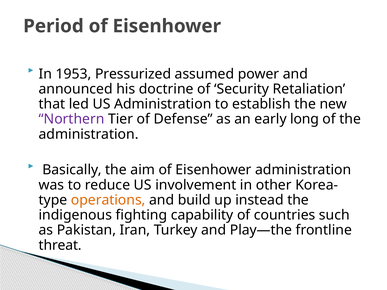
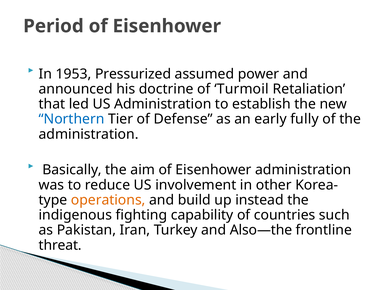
Security: Security -> Turmoil
Northern colour: purple -> blue
long: long -> fully
Play―the: Play―the -> Also―the
